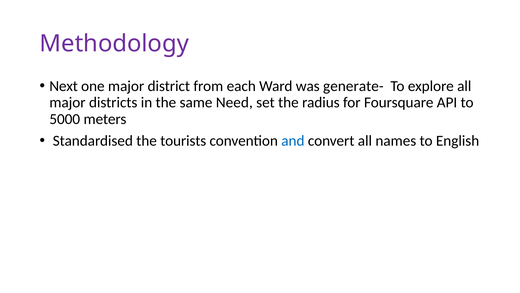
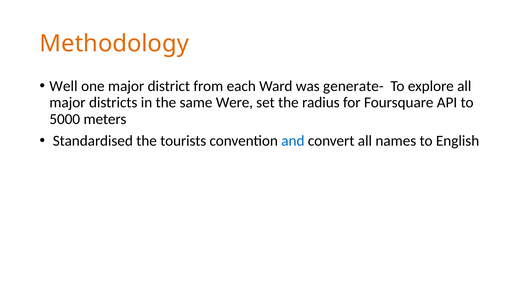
Methodology colour: purple -> orange
Next: Next -> Well
Need: Need -> Were
